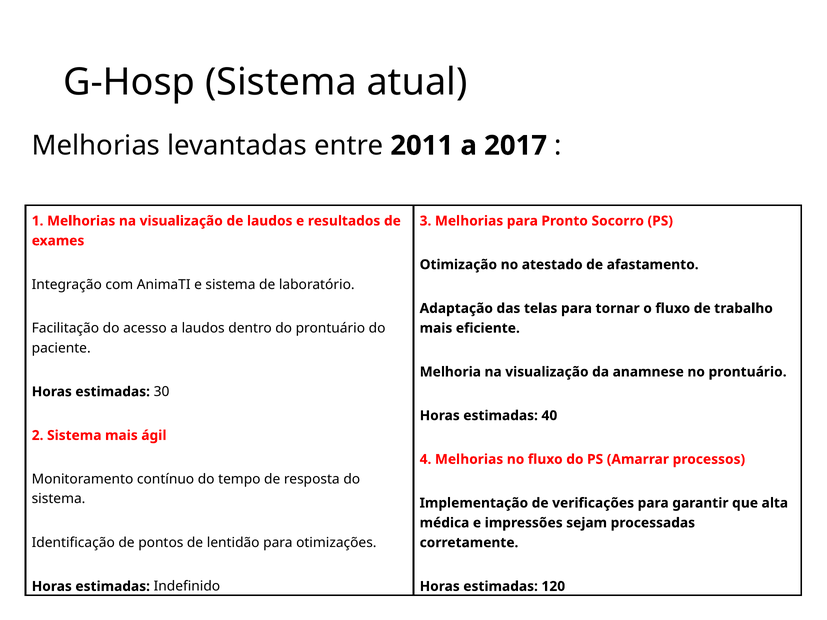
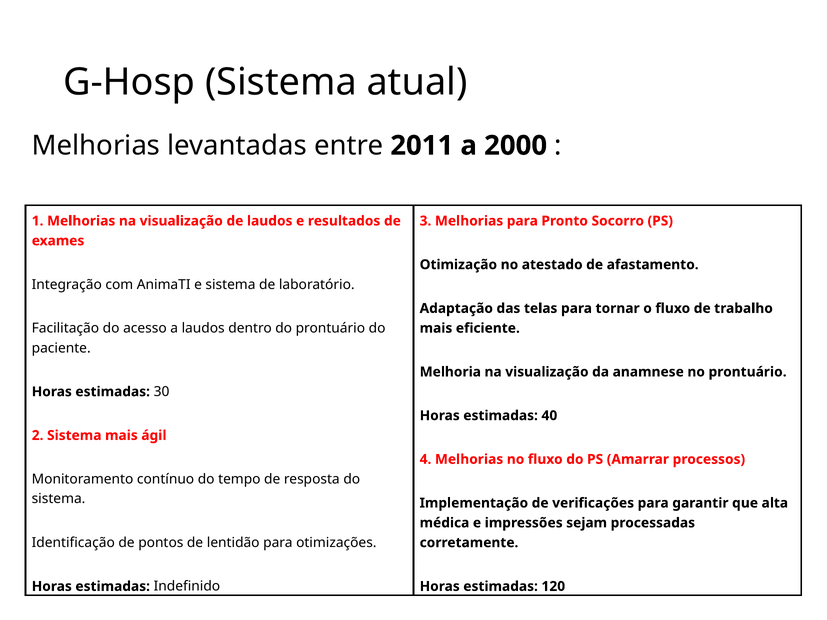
2017: 2017 -> 2000
